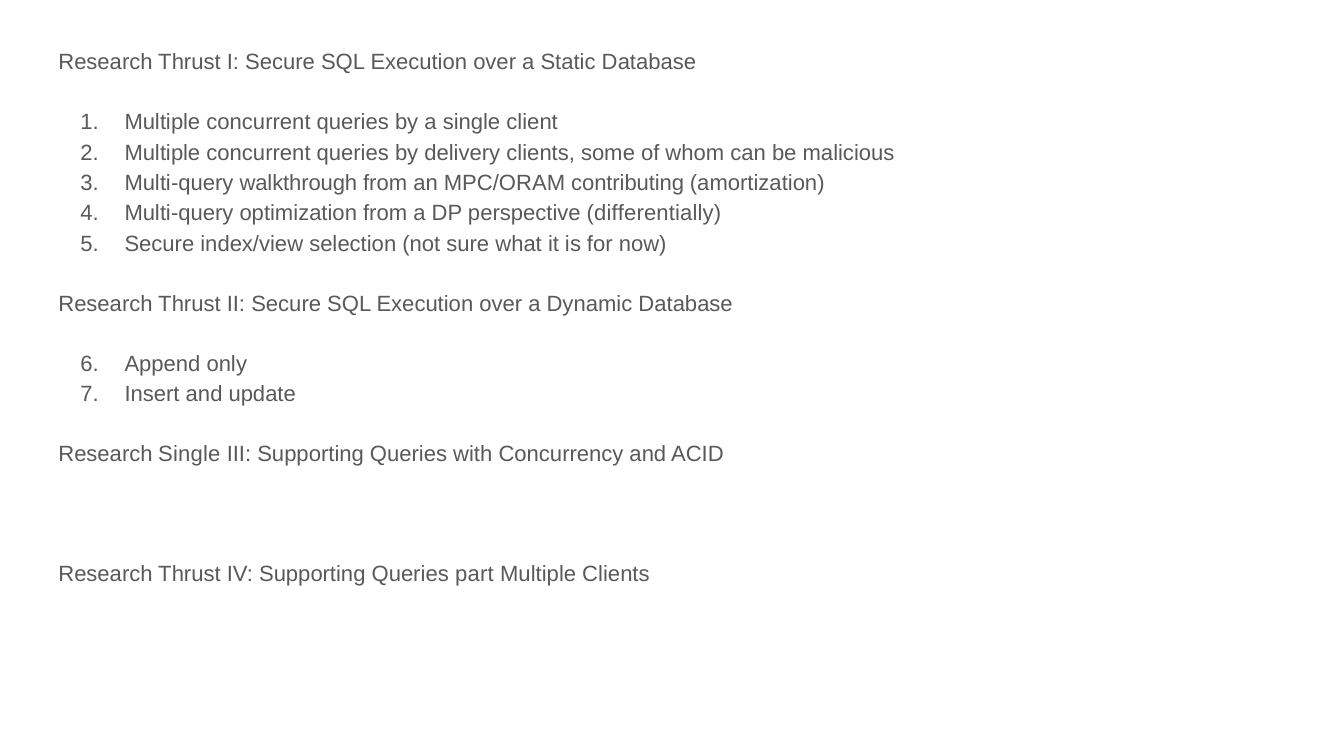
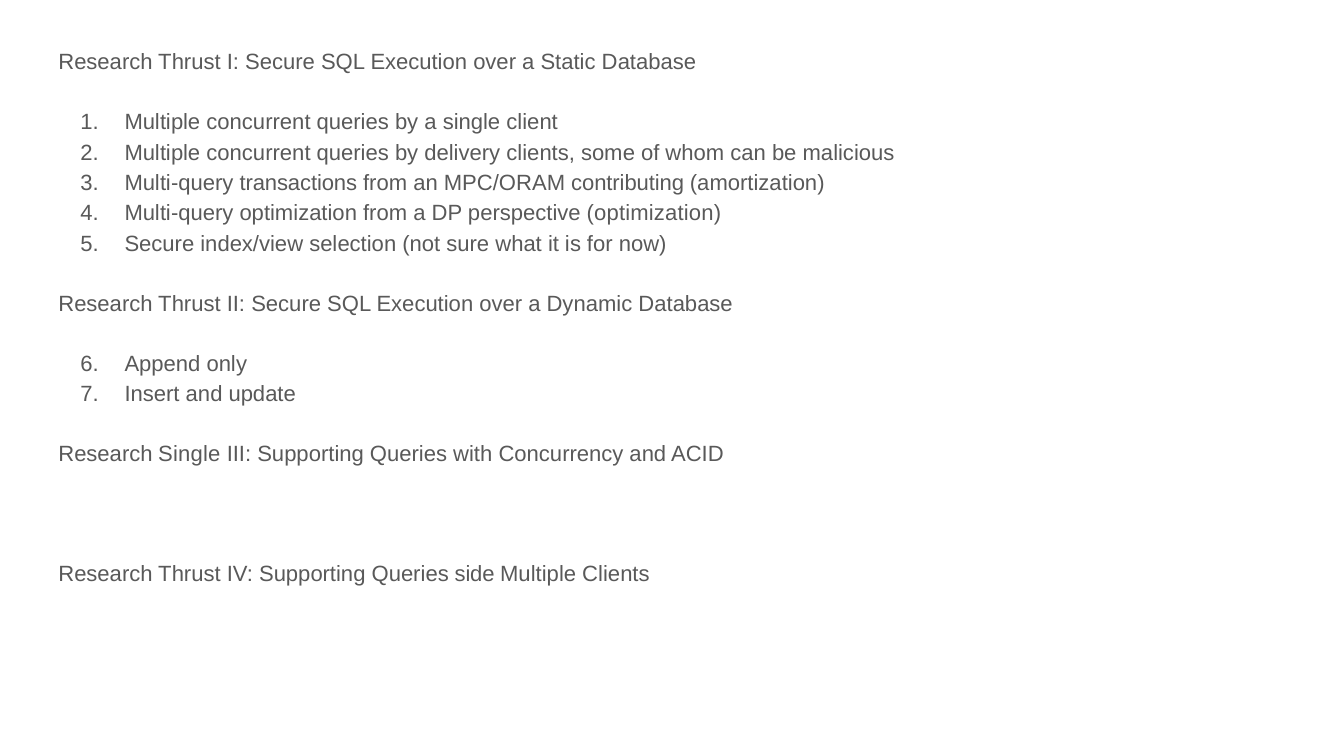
walkthrough: walkthrough -> transactions
perspective differentially: differentially -> optimization
part: part -> side
